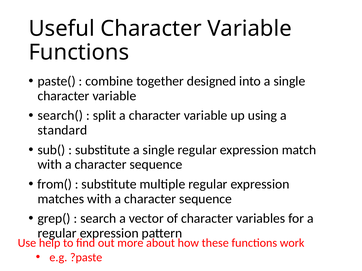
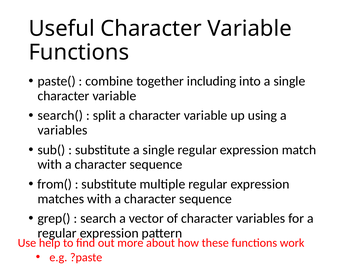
designed: designed -> including
standard at (62, 130): standard -> variables
